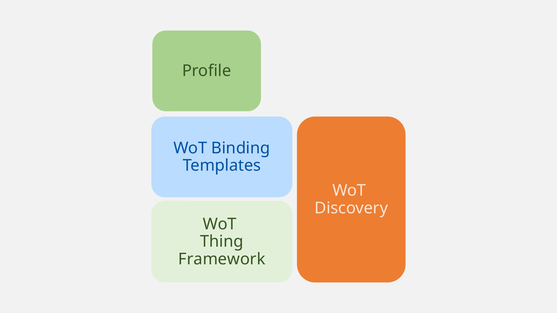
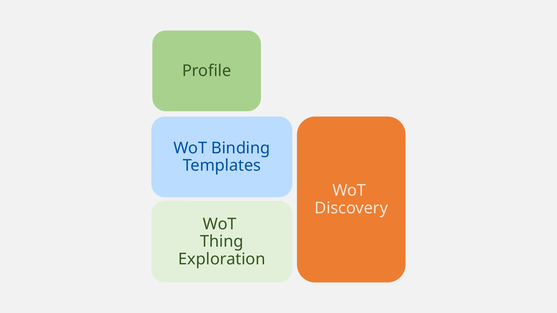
Framework: Framework -> Exploration
